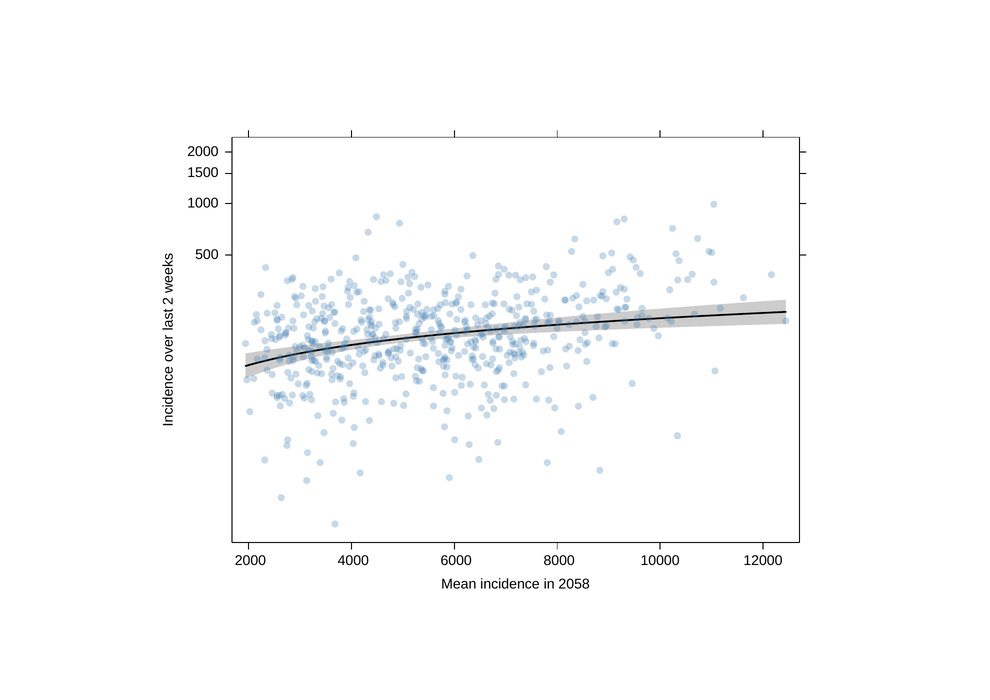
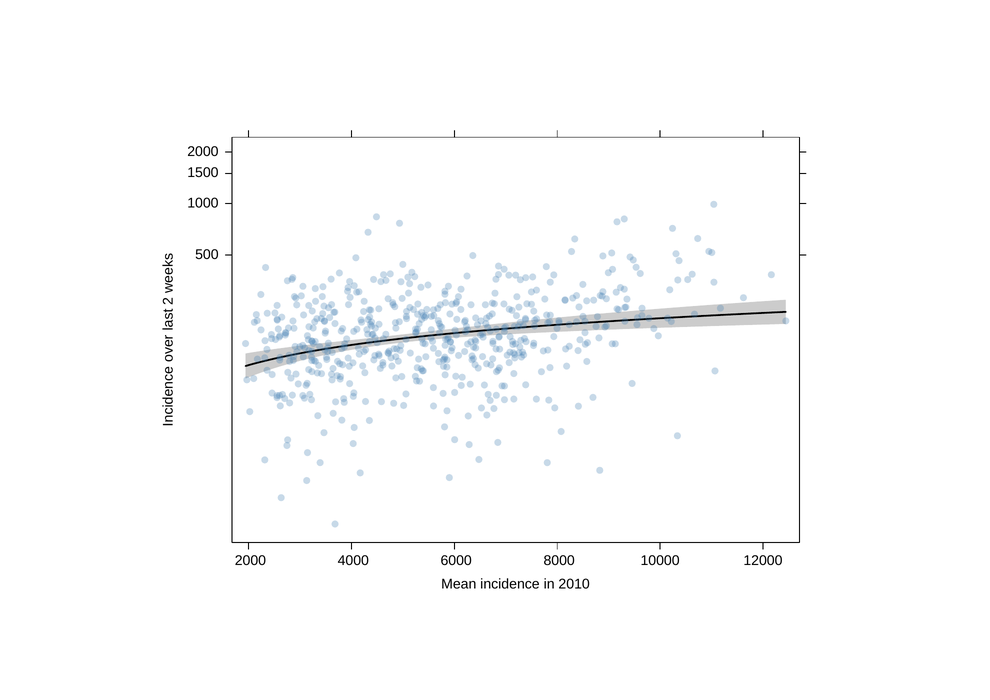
2058: 2058 -> 2010
